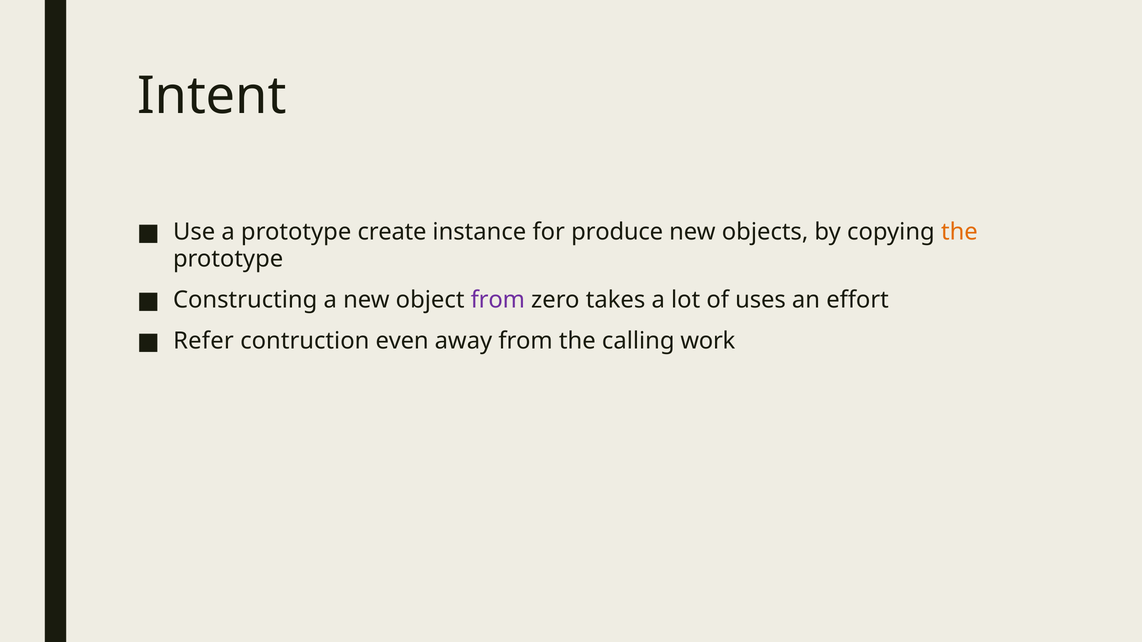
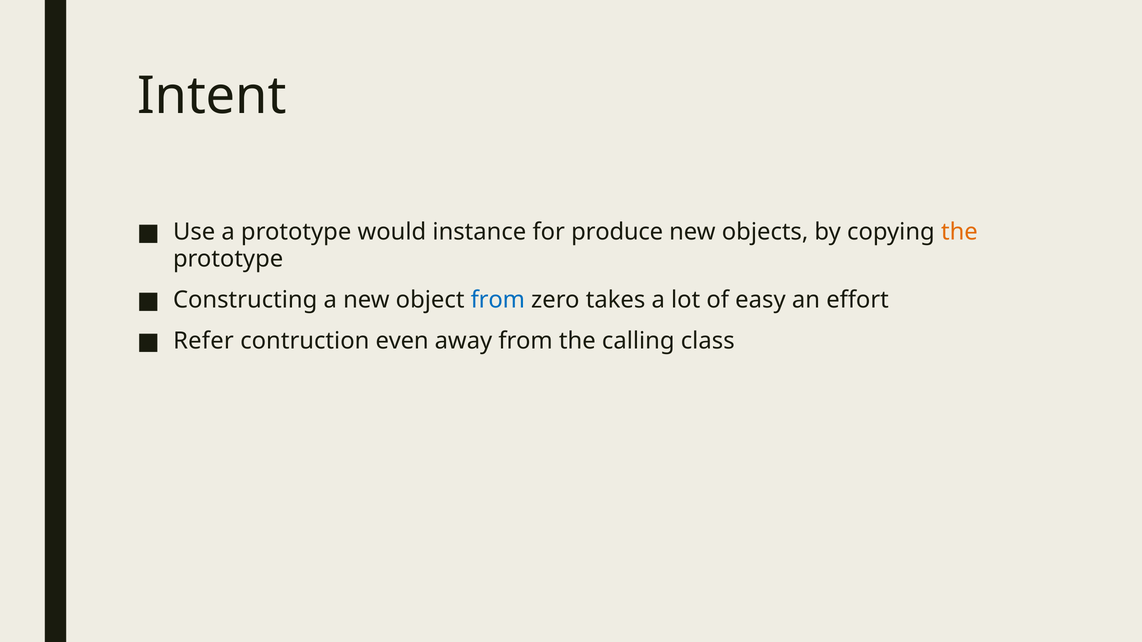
create: create -> would
from at (498, 300) colour: purple -> blue
uses: uses -> easy
work: work -> class
